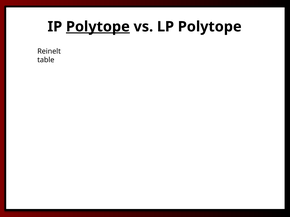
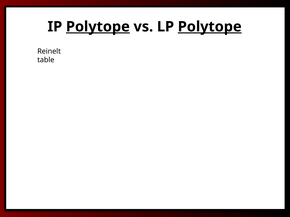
Polytope at (210, 27) underline: none -> present
